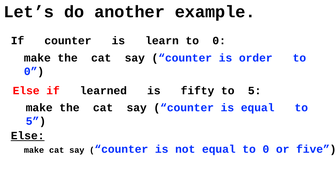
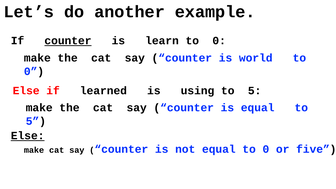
counter at (68, 41) underline: none -> present
order: order -> world
fifty: fifty -> using
